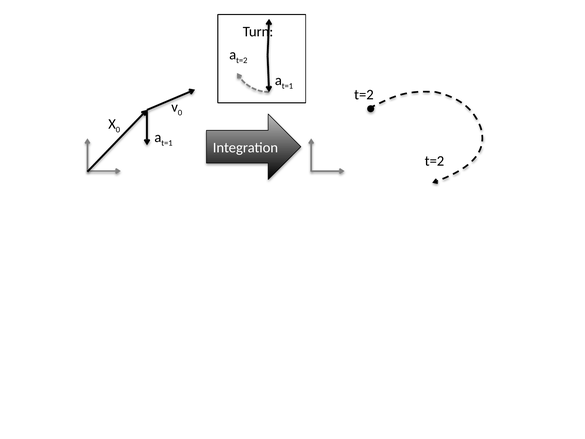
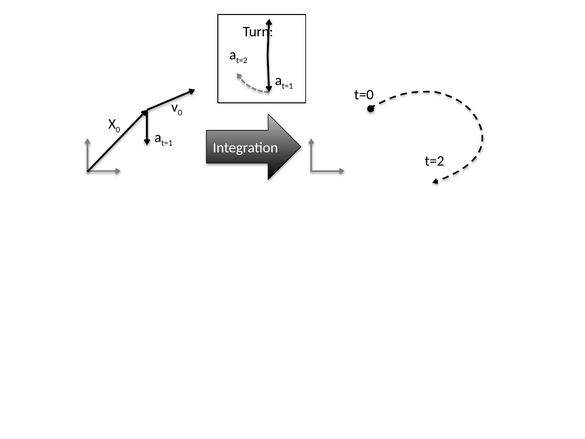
t=2 at (364, 95): t=2 -> t=0
